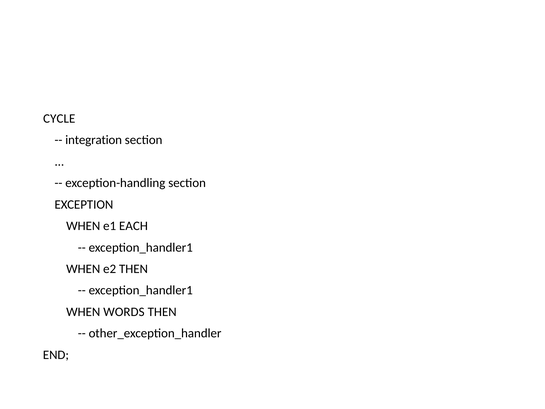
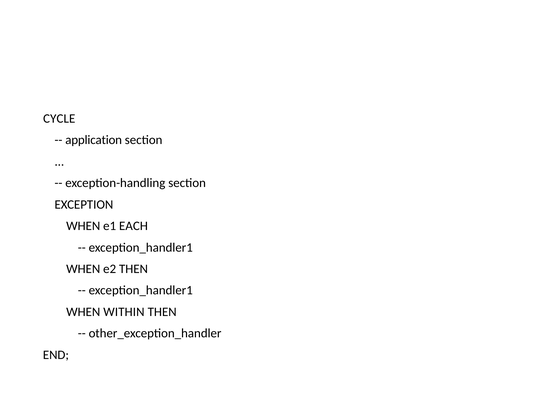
integration: integration -> application
WORDS: WORDS -> WITHIN
